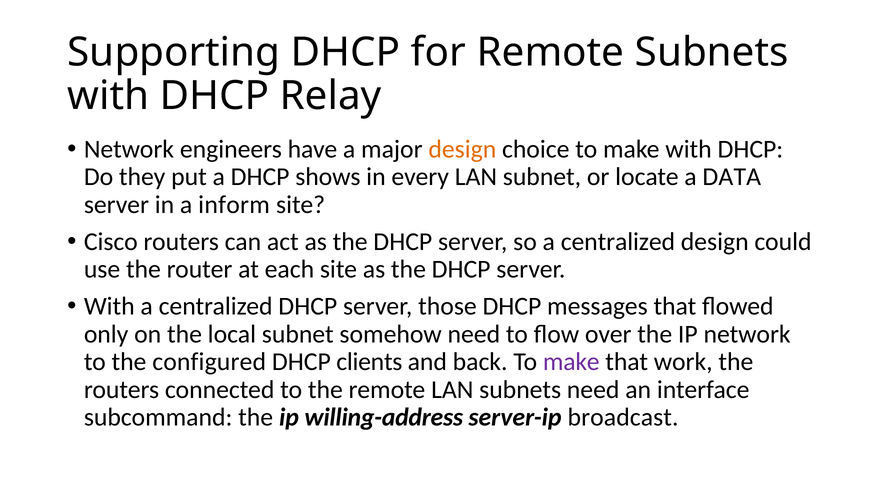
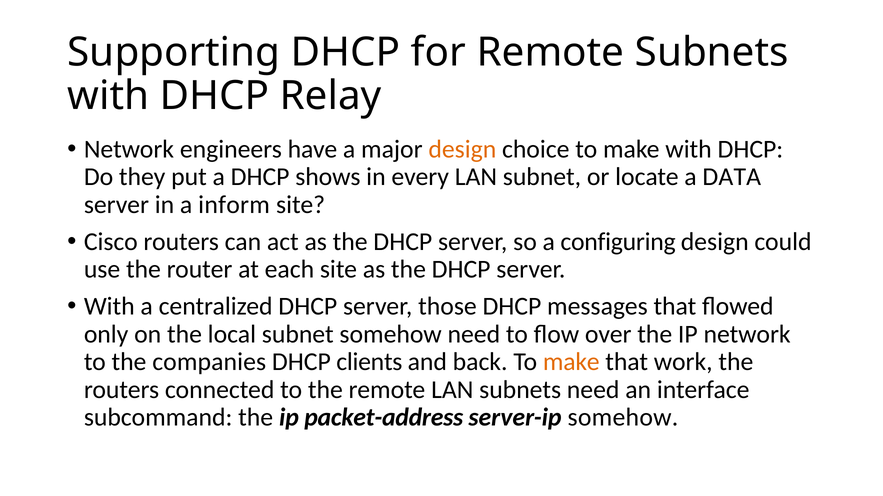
so a centralized: centralized -> configuring
configured: configured -> companies
make at (571, 362) colour: purple -> orange
willing-address: willing-address -> packet-address
server-ip broadcast: broadcast -> somehow
